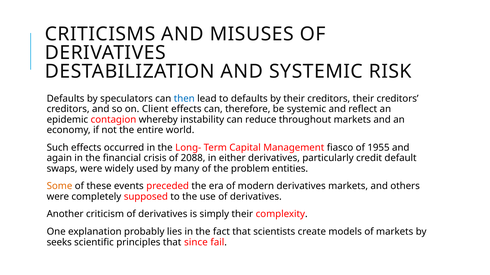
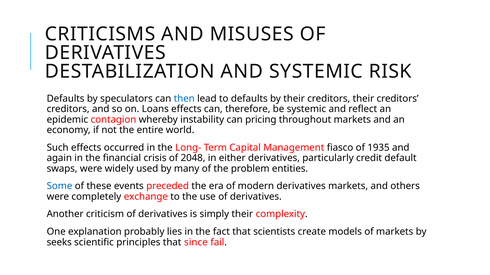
Client: Client -> Loans
reduce: reduce -> pricing
1955: 1955 -> 1935
2088: 2088 -> 2048
Some colour: orange -> blue
supposed: supposed -> exchange
